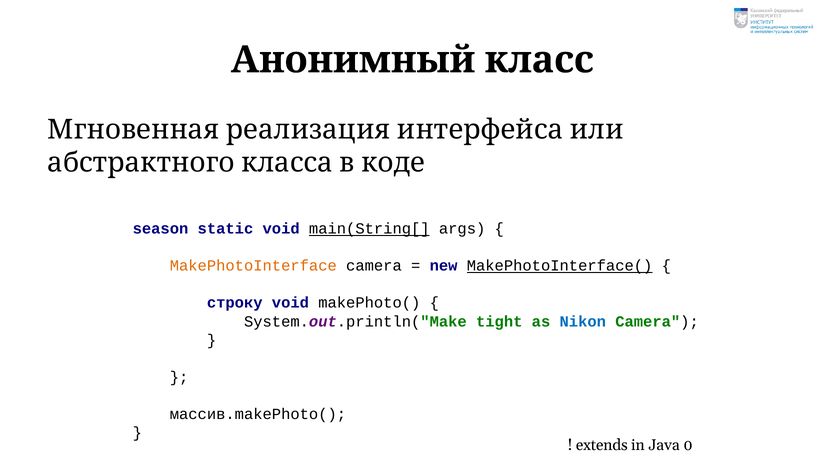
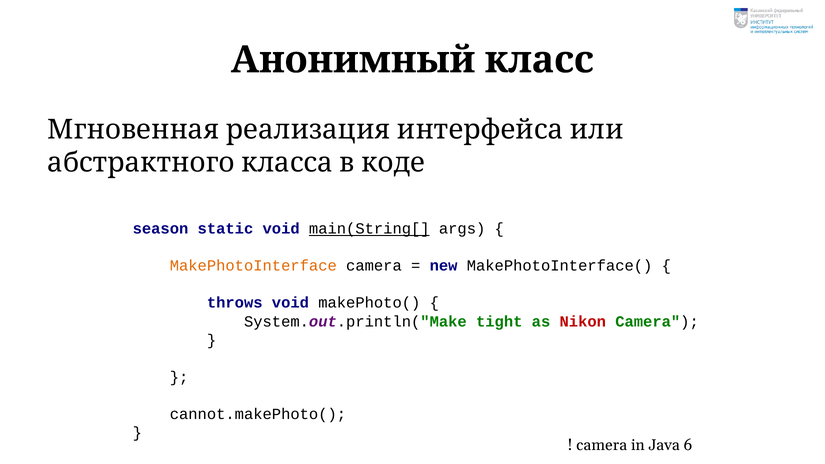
MakePhotoInterface( underline: present -> none
строку: строку -> throws
Nikon colour: blue -> red
массив.makePhoto(: массив.makePhoto( -> cannot.makePhoto(
extends at (602, 445): extends -> camera
0: 0 -> 6
